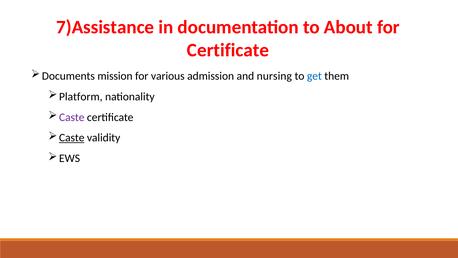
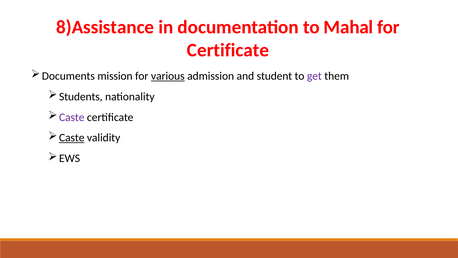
7)Assistance: 7)Assistance -> 8)Assistance
About: About -> Mahal
various underline: none -> present
nursing: nursing -> student
get colour: blue -> purple
Platform: Platform -> Students
